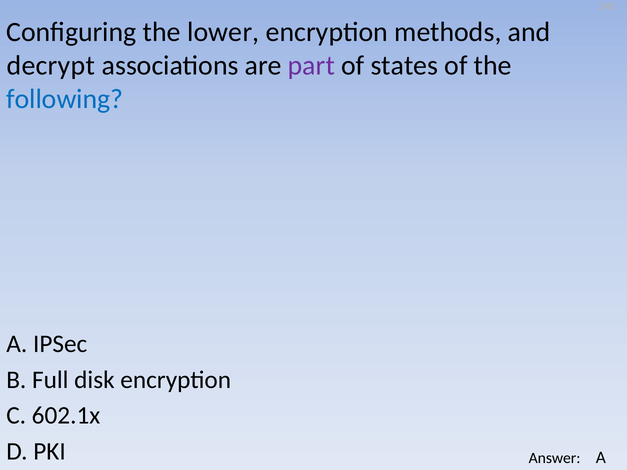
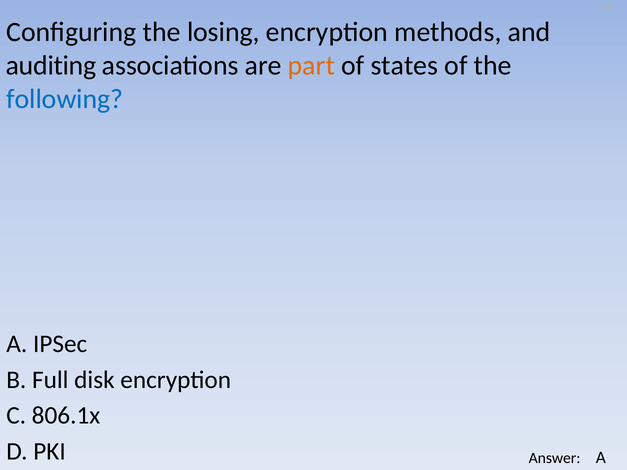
lower: lower -> losing
decrypt: decrypt -> auditing
part colour: purple -> orange
602.1x: 602.1x -> 806.1x
